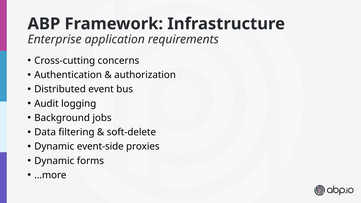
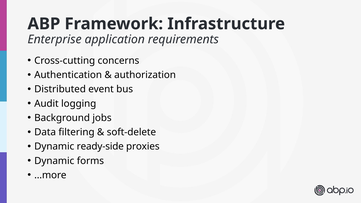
event-side: event-side -> ready-side
